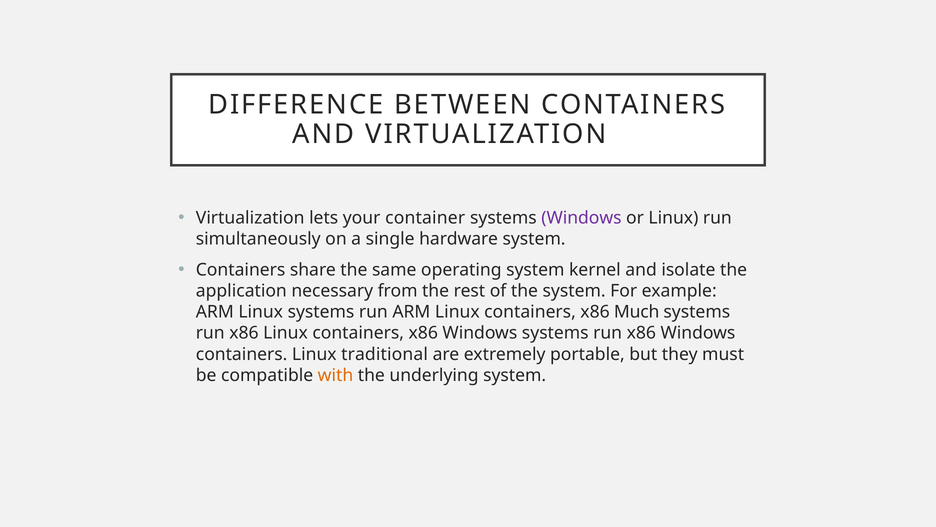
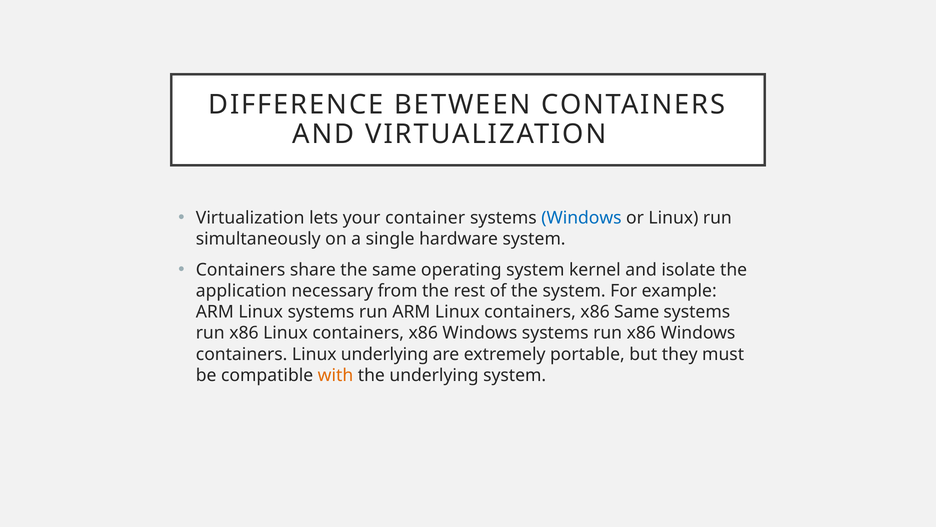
Windows at (581, 218) colour: purple -> blue
x86 Much: Much -> Same
Linux traditional: traditional -> underlying
